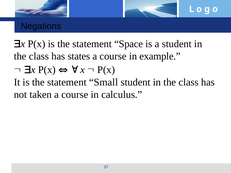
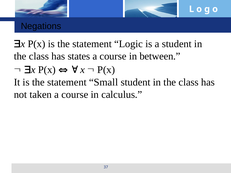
Space: Space -> Logic
example: example -> between
